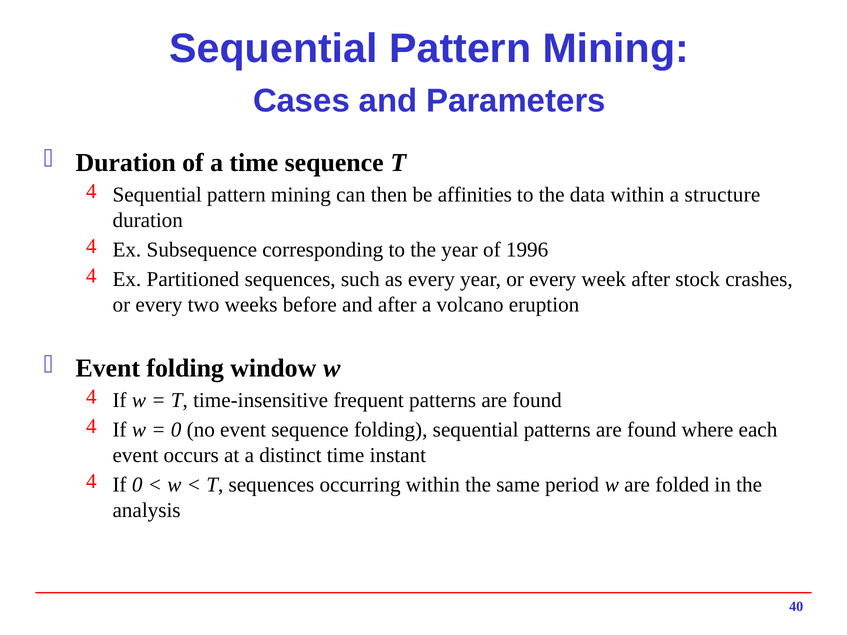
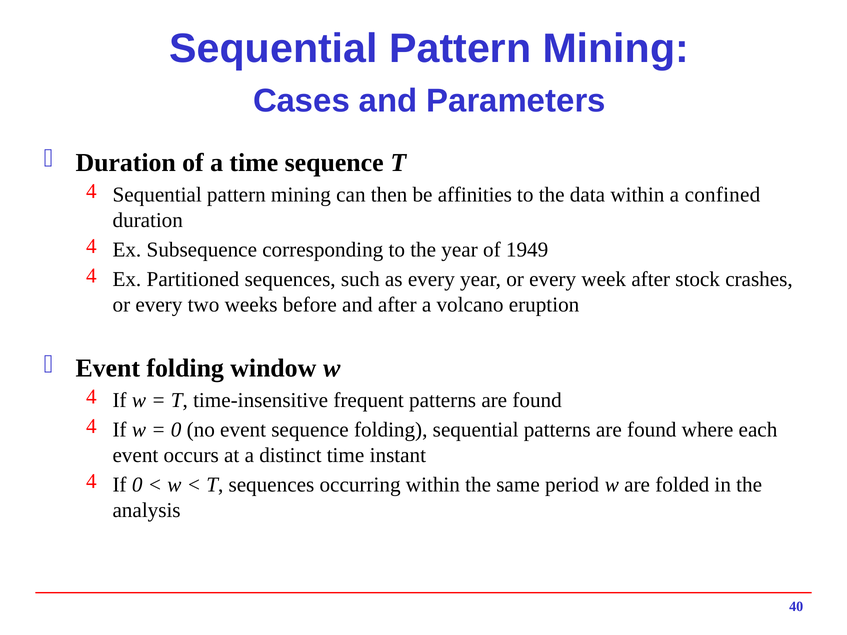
structure: structure -> confined
1996: 1996 -> 1949
